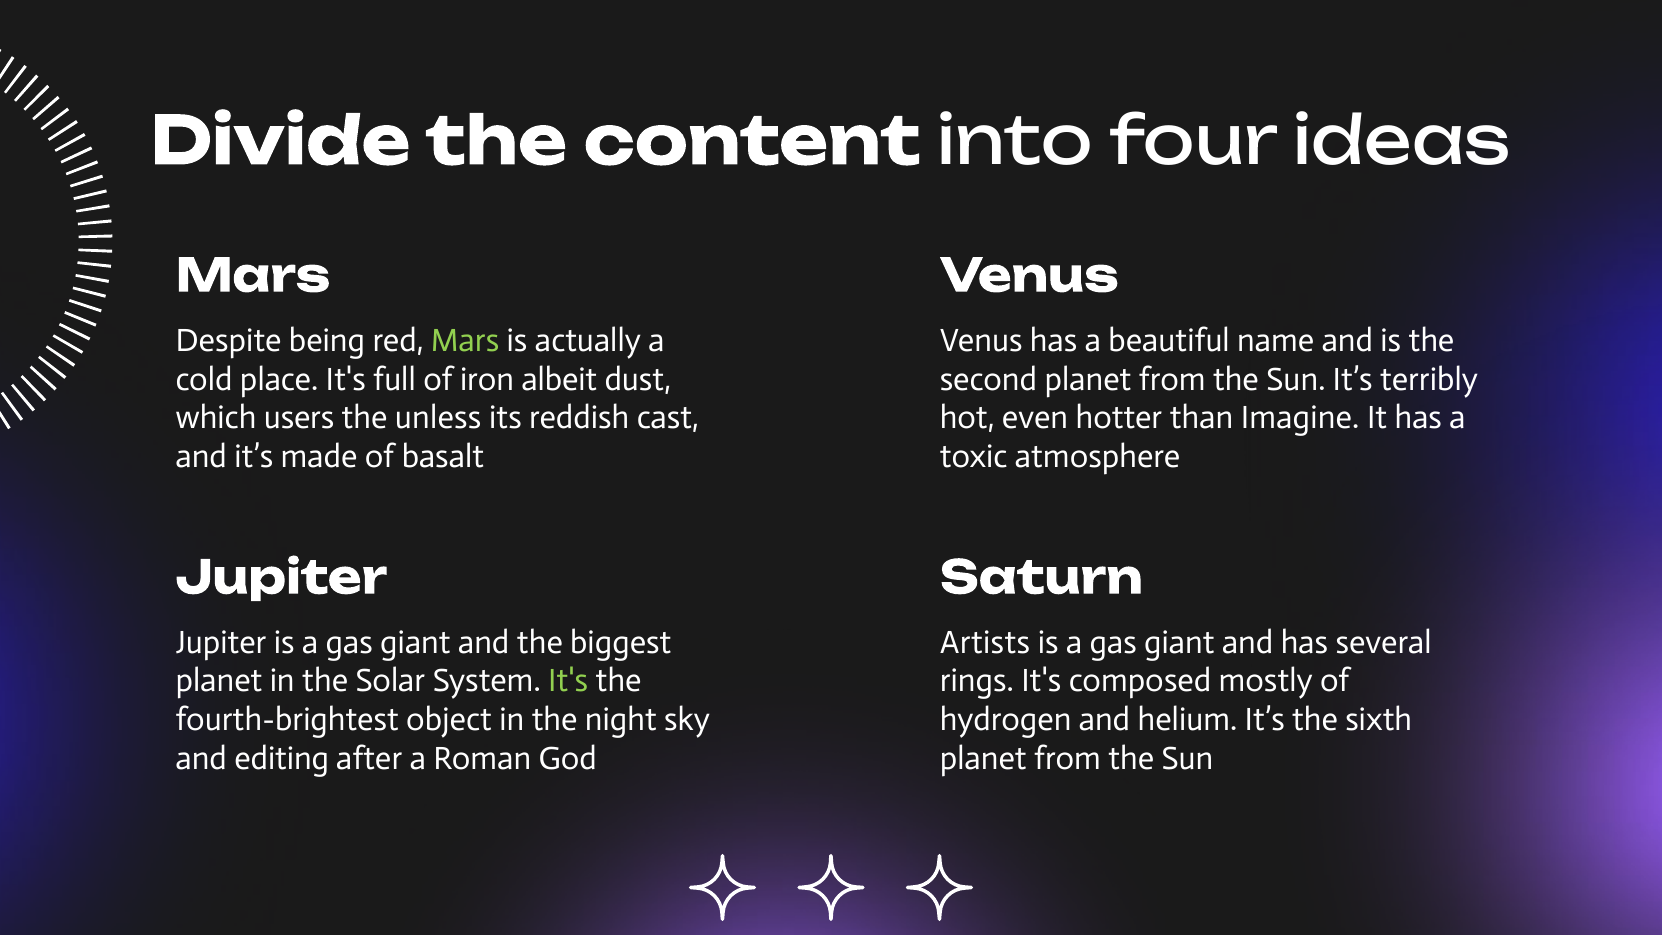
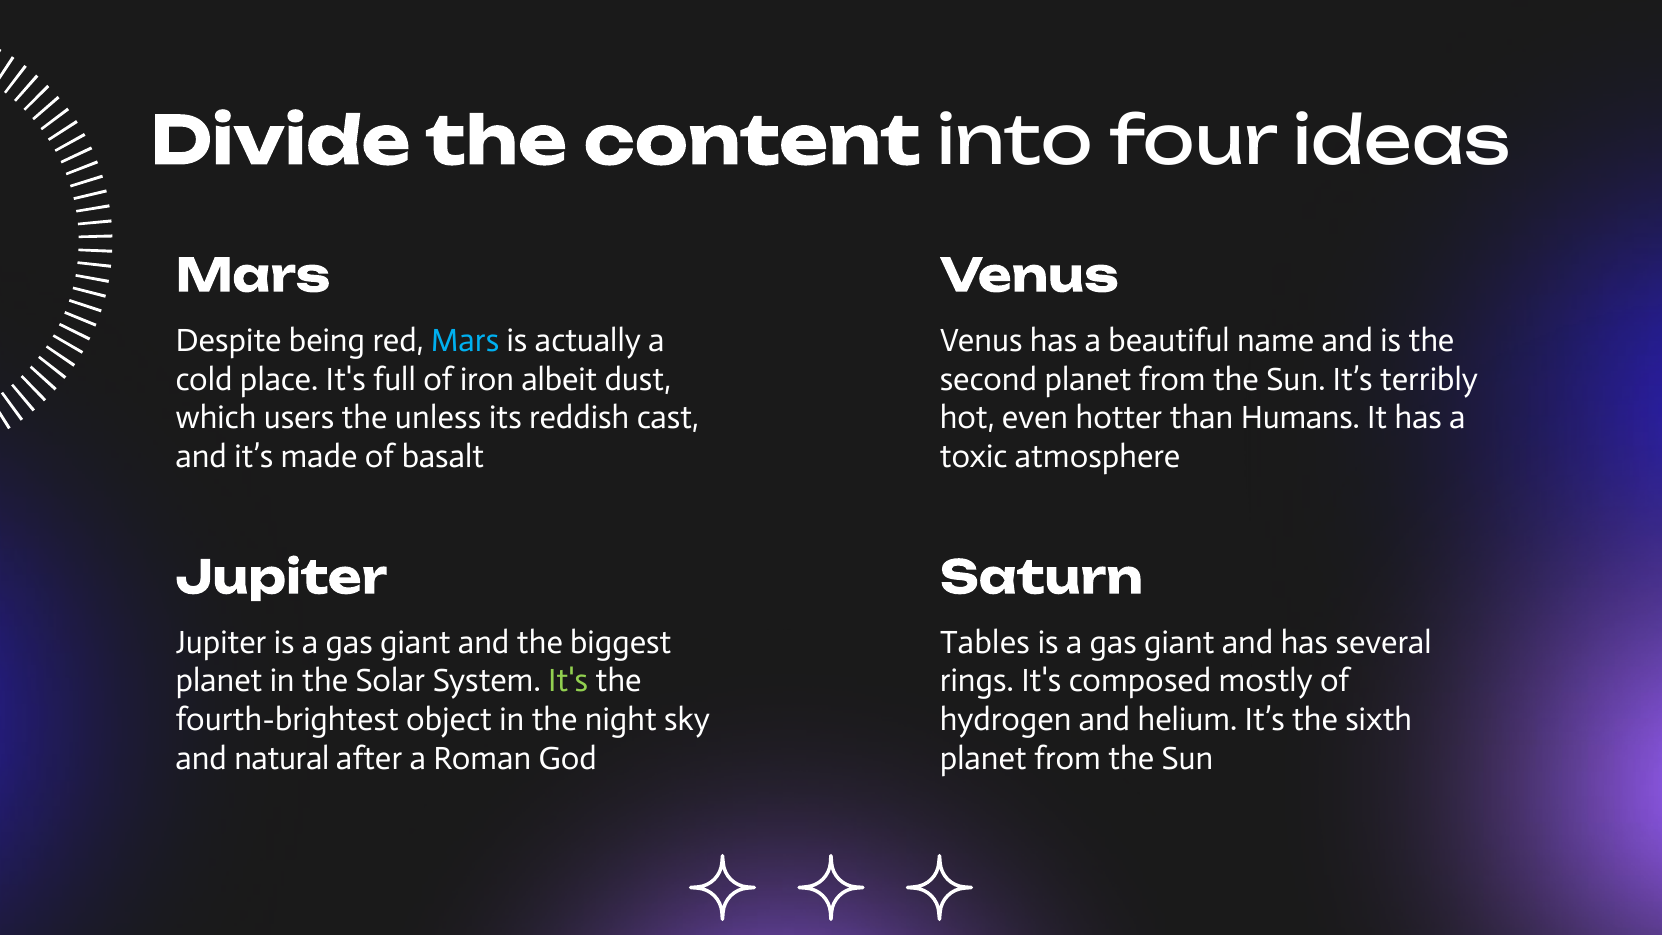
Mars at (465, 341) colour: light green -> light blue
Imagine: Imagine -> Humans
Artists: Artists -> Tables
editing: editing -> natural
